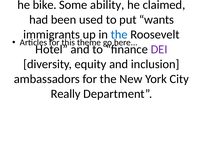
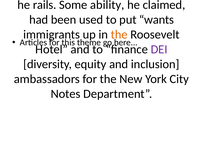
he bike: bike -> rails
the at (119, 35) colour: blue -> orange
Really: Really -> Notes
